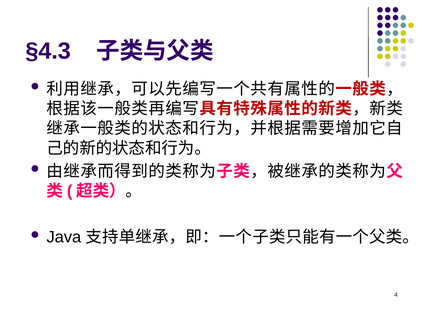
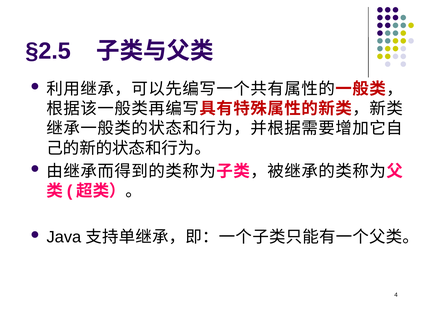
§4.3: §4.3 -> §2.5
